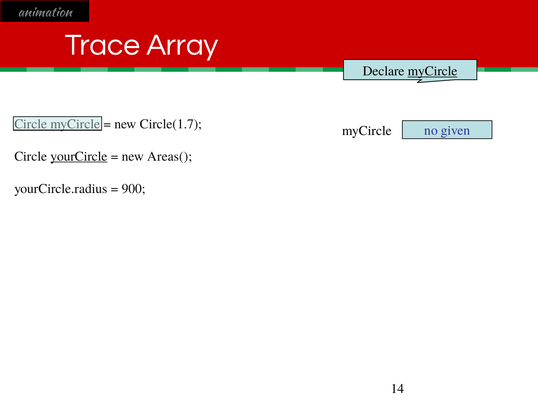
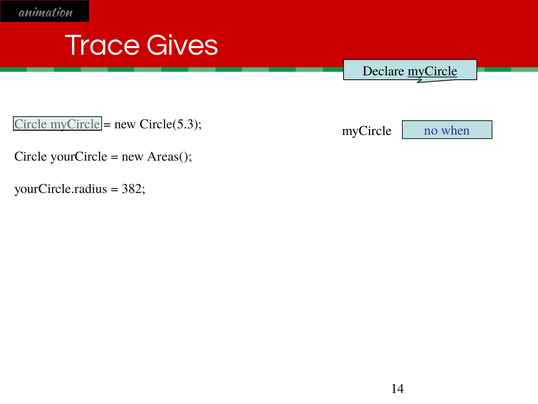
Array: Array -> Gives
Circle(1.7: Circle(1.7 -> Circle(5.3
given: given -> when
yourCircle underline: present -> none
900: 900 -> 382
